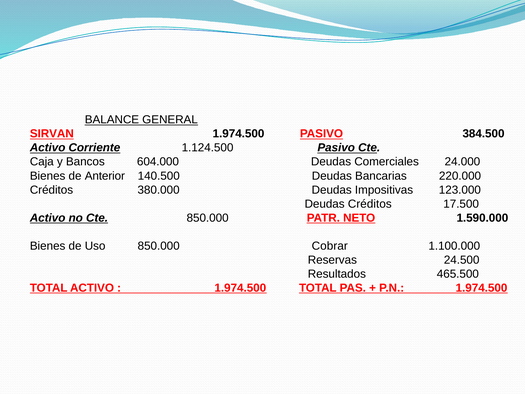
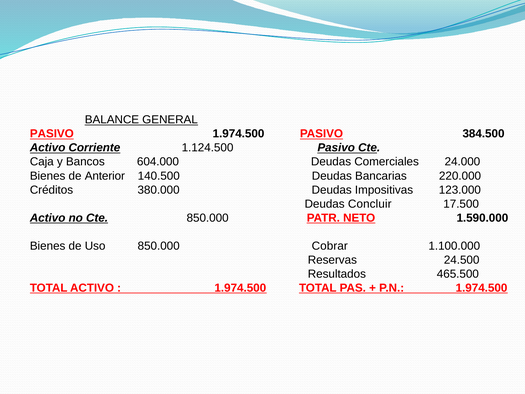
SIRVAN at (52, 134): SIRVAN -> PASIVO
Deudas Créditos: Créditos -> Concluir
